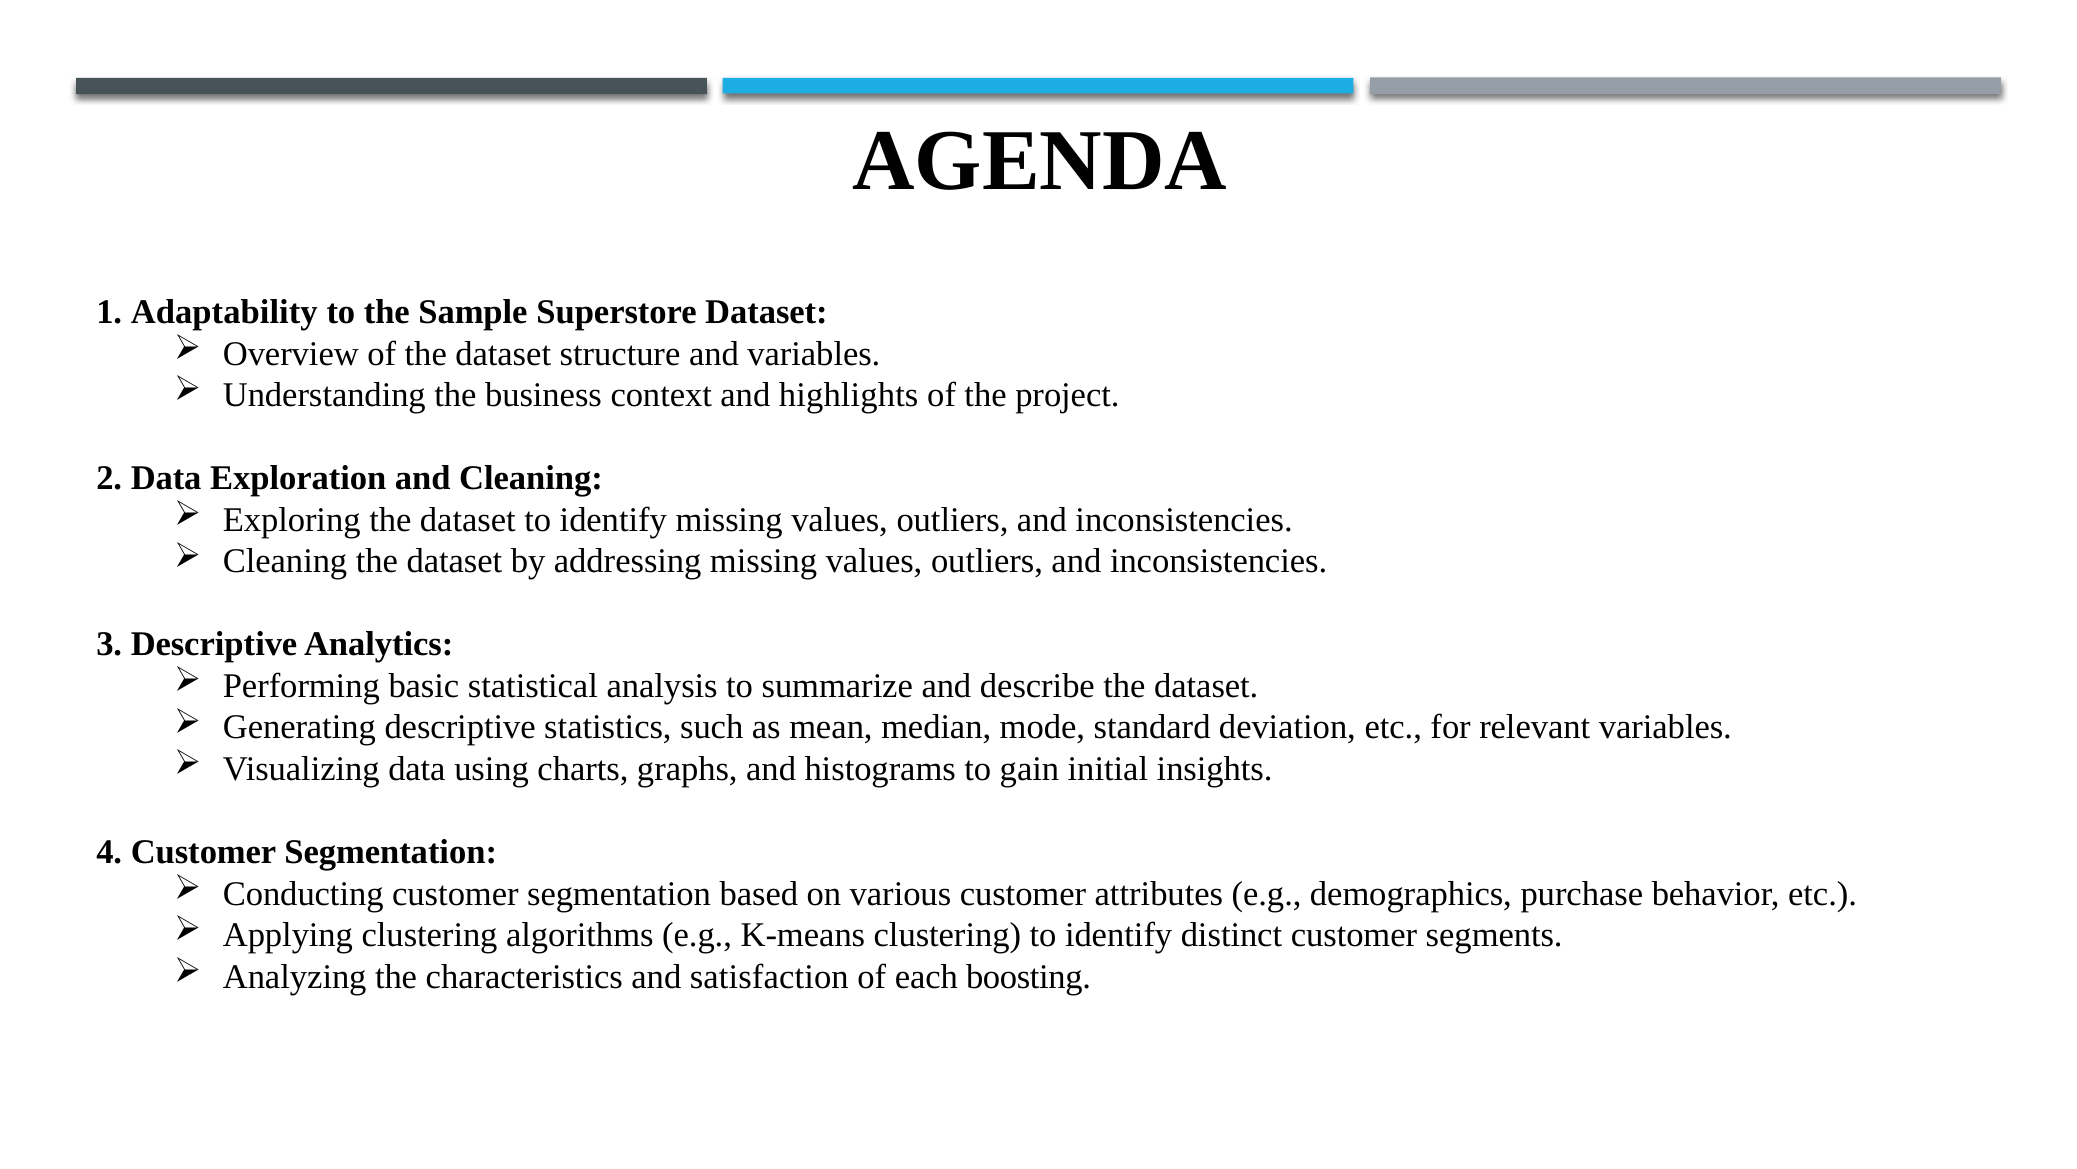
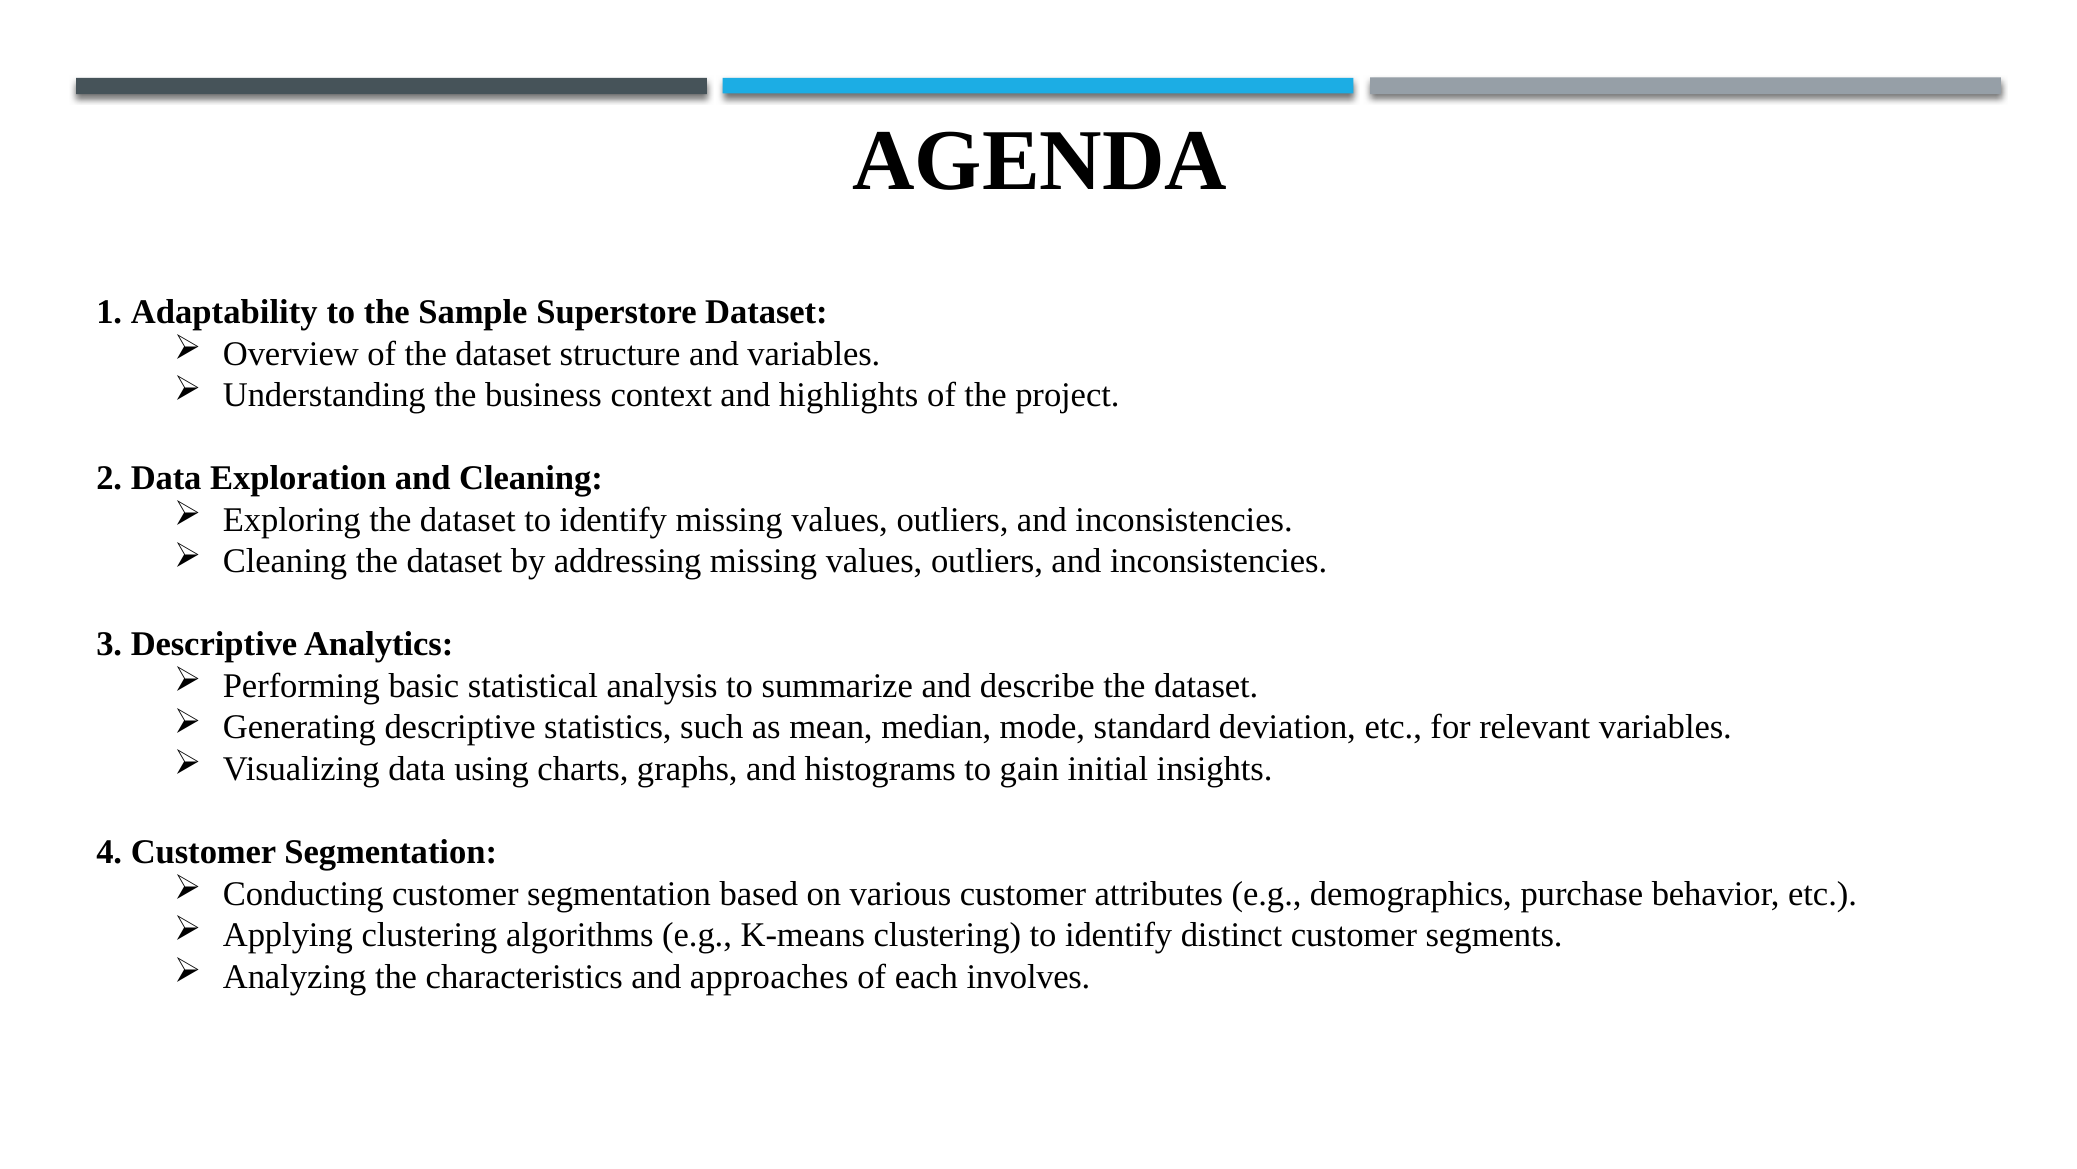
satisfaction: satisfaction -> approaches
boosting: boosting -> involves
